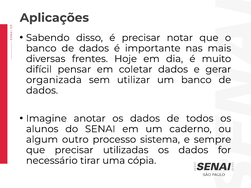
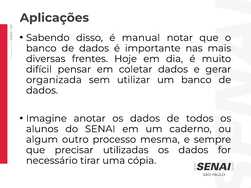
é precisar: precisar -> manual
sistema: sistema -> mesma
